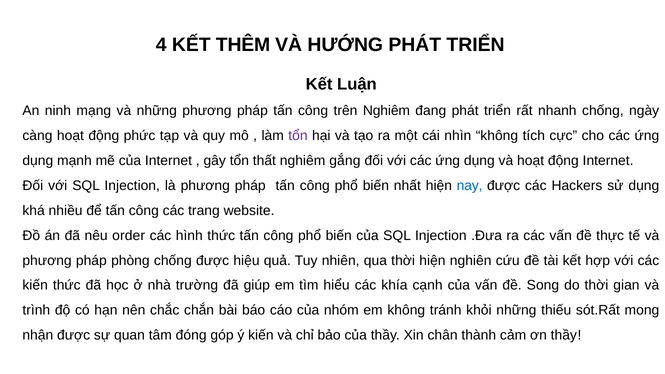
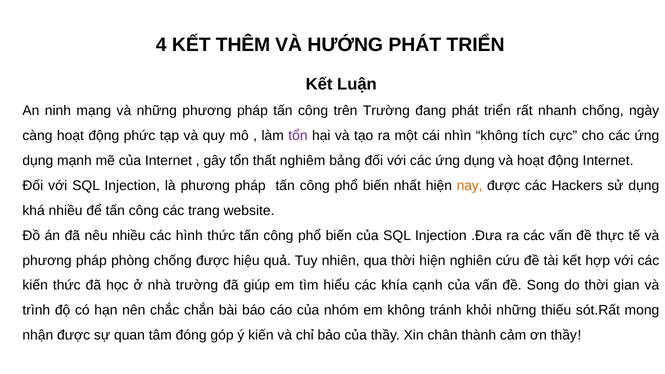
trên Nghiêm: Nghiêm -> Trường
gắng: gắng -> bảng
nay colour: blue -> orange
nêu order: order -> nhiều
